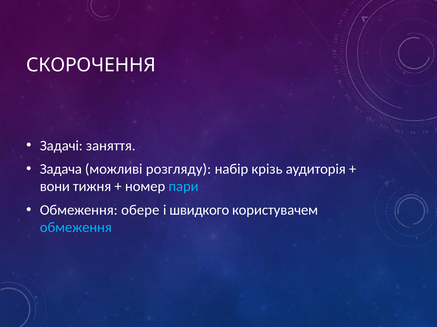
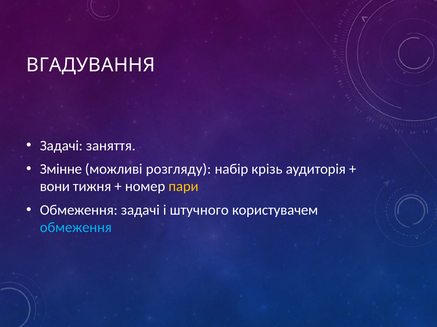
СКОРОЧЕННЯ: СКОРОЧЕННЯ -> ВГАДУВАННЯ
Задача: Задача -> Змінне
пари colour: light blue -> yellow
Обмеження обере: обере -> задачі
швидкого: швидкого -> штучного
